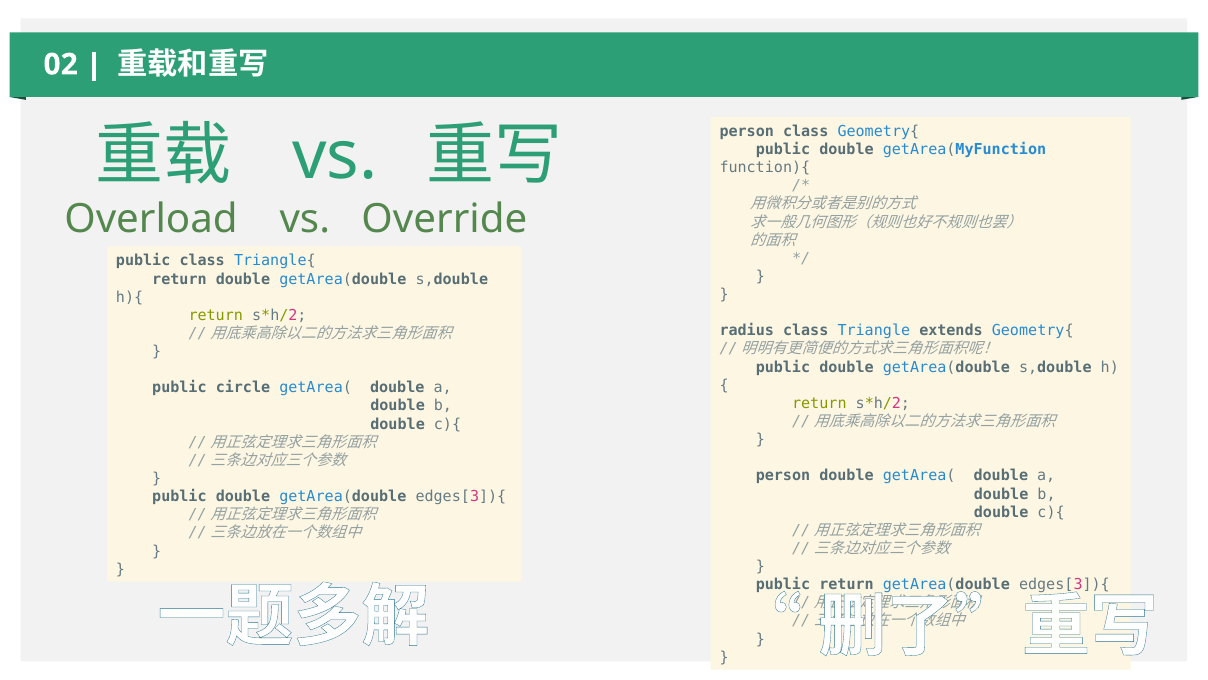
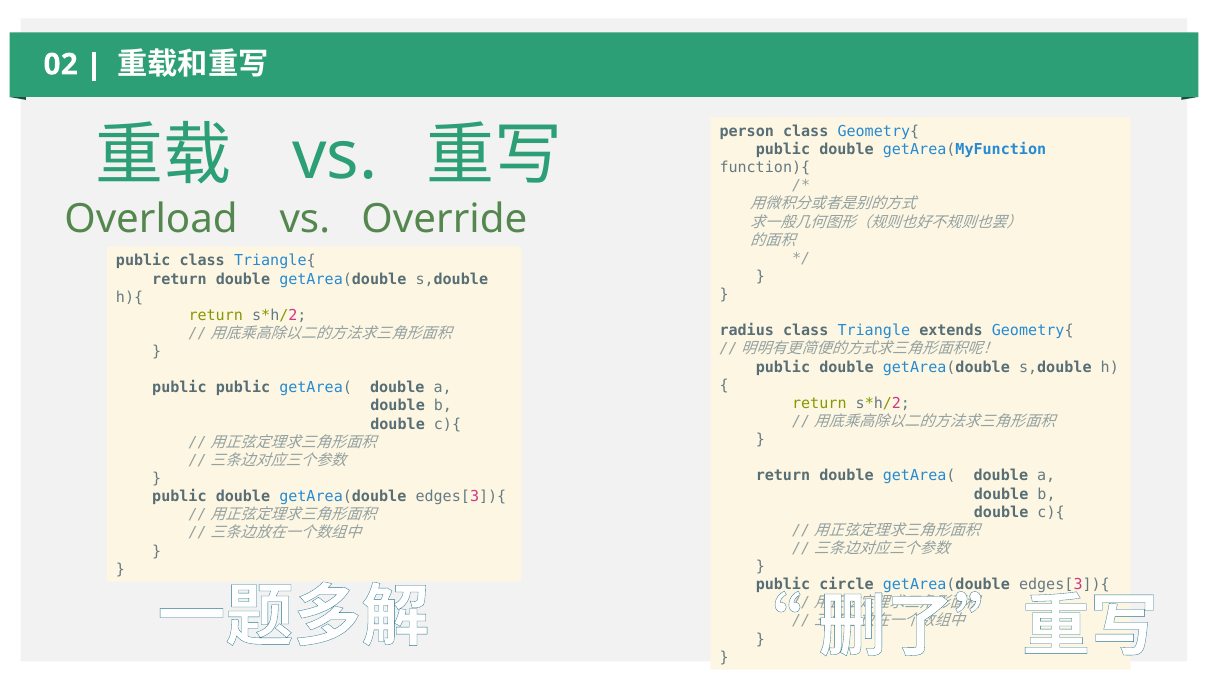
public circle: circle -> public
person at (783, 476): person -> return
public return: return -> circle
